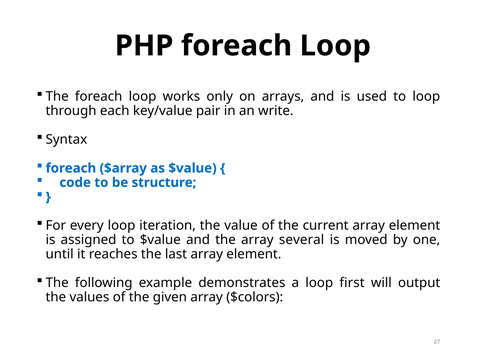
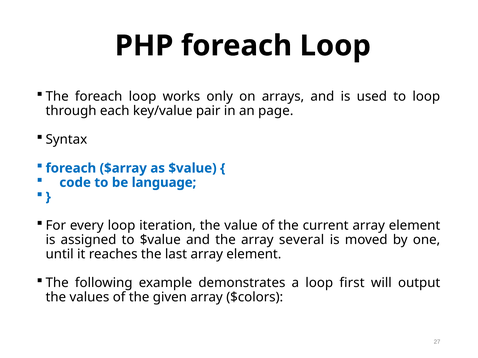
write: write -> page
structure: structure -> language
